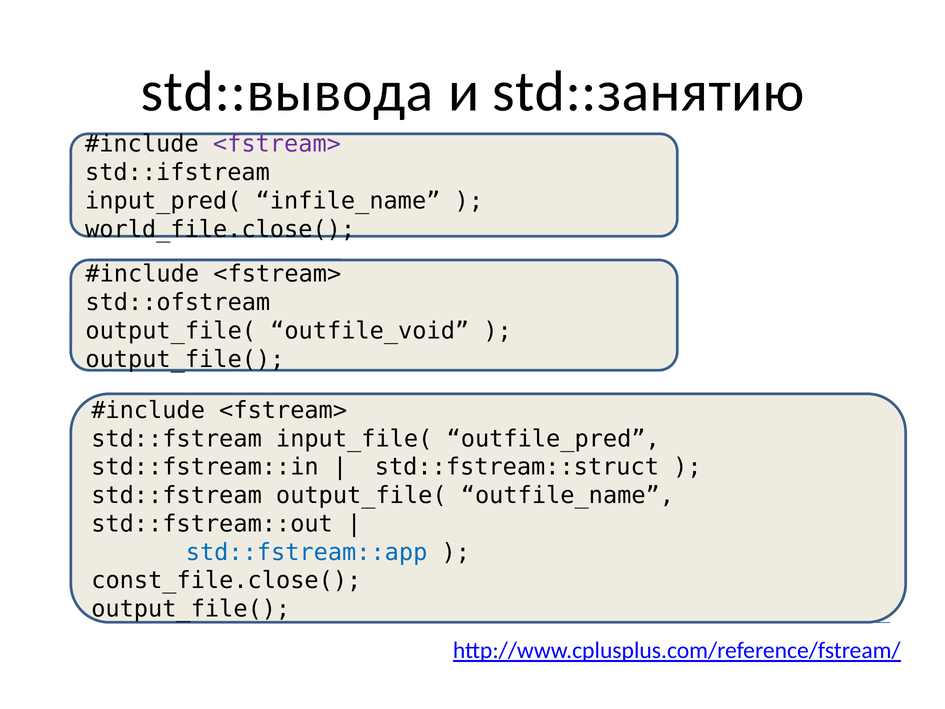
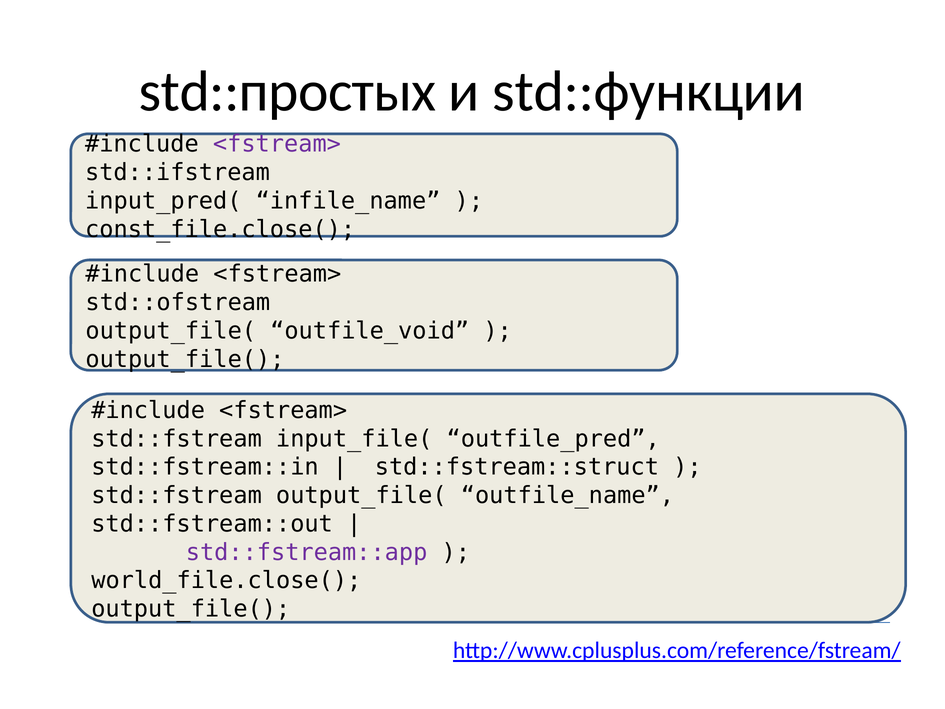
std::вывода: std::вывода -> std::простых
std::занятию: std::занятию -> std::функции
world_file.close(: world_file.close( -> const_file.close(
std::fstream::app colour: blue -> purple
const_file.close(: const_file.close( -> world_file.close(
